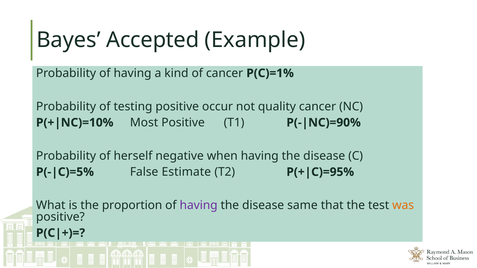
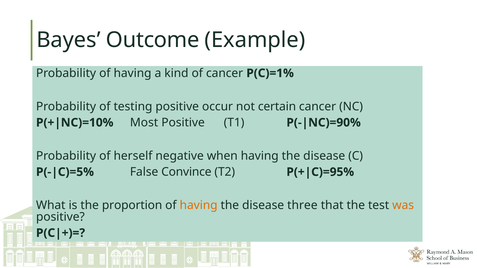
Accepted: Accepted -> Outcome
quality: quality -> certain
Estimate: Estimate -> Convince
having at (199, 206) colour: purple -> orange
same: same -> three
